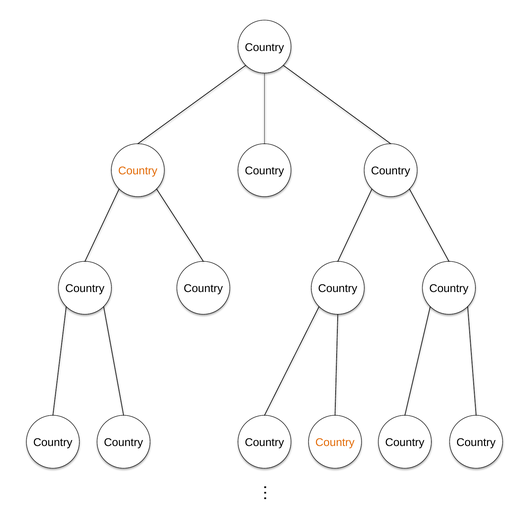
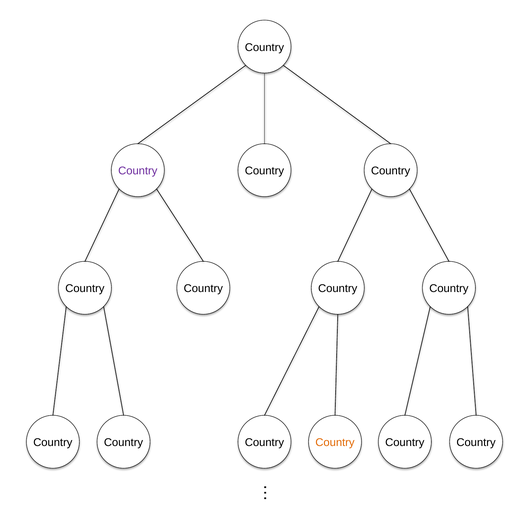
Country at (138, 171) colour: orange -> purple
